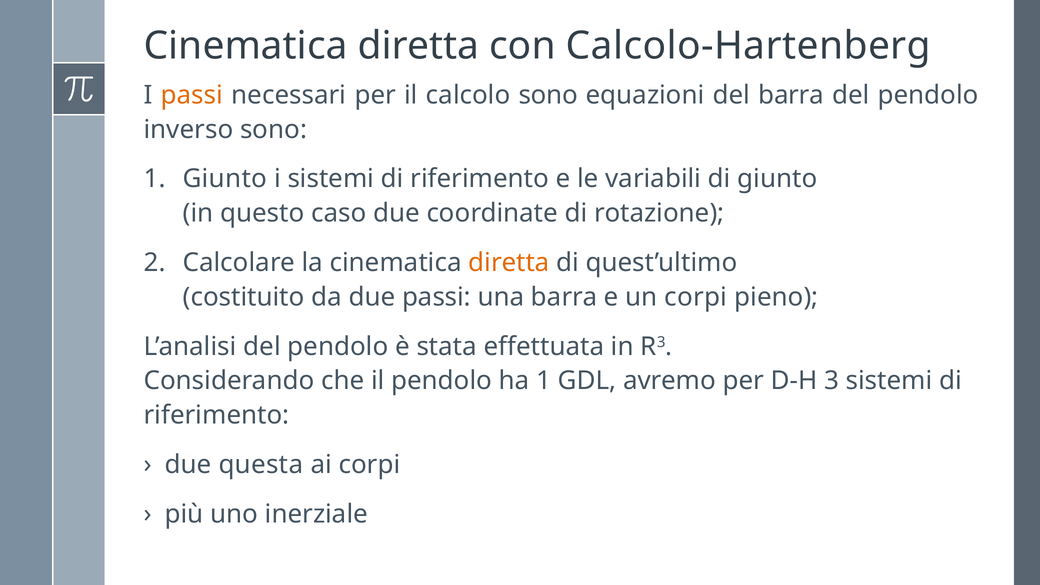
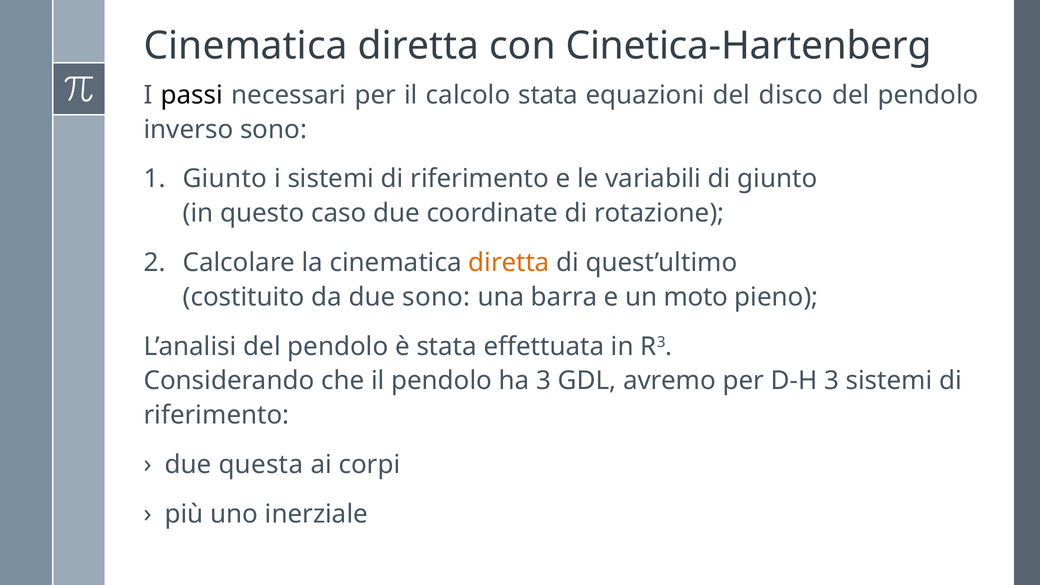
Calcolo-Hartenberg: Calcolo-Hartenberg -> Cinetica-Hartenberg
passi at (192, 95) colour: orange -> black
calcolo sono: sono -> stata
del barra: barra -> disco
due passi: passi -> sono
un corpi: corpi -> moto
ha 1: 1 -> 3
